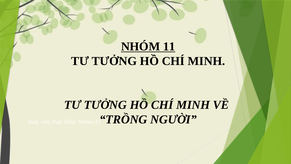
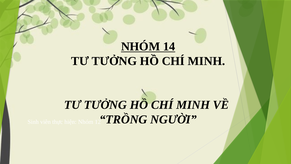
11: 11 -> 14
